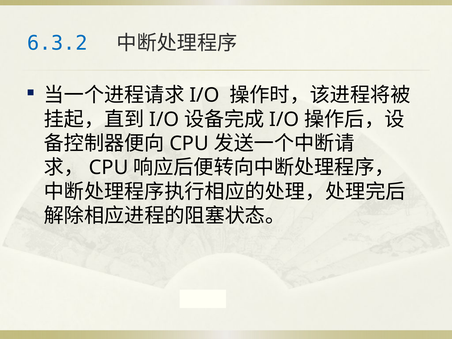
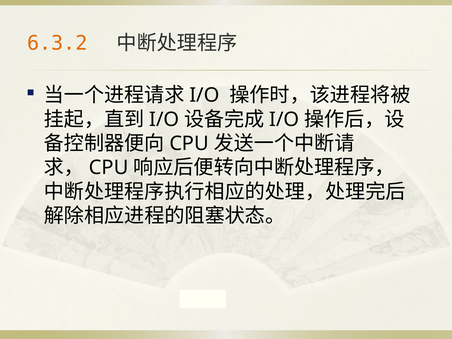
6.3.2 colour: blue -> orange
